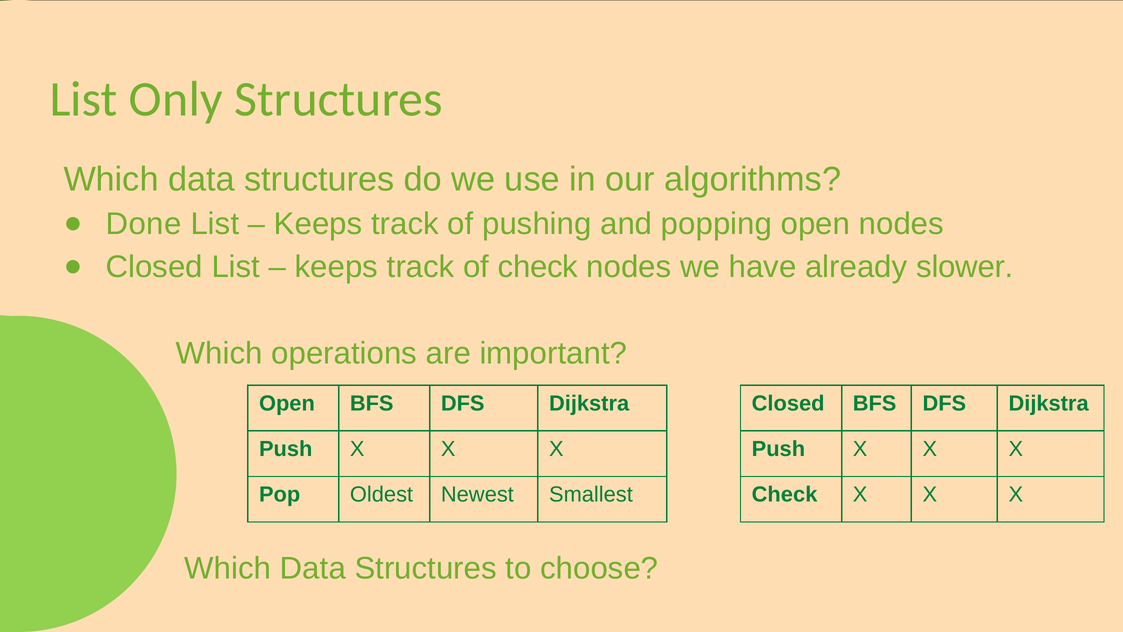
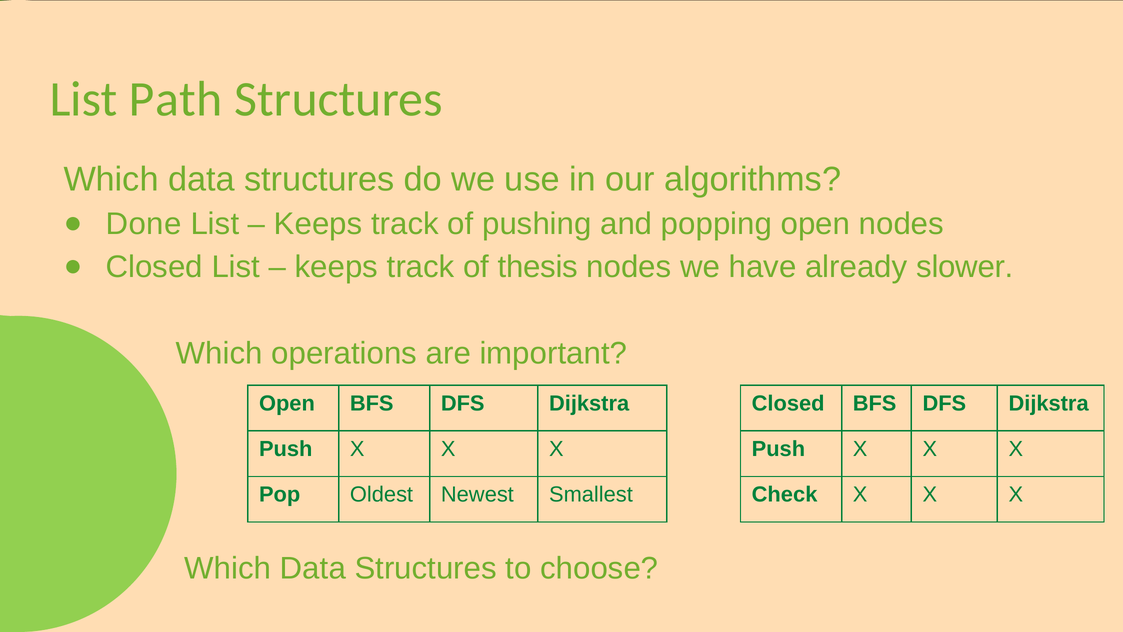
Only: Only -> Path
of check: check -> thesis
